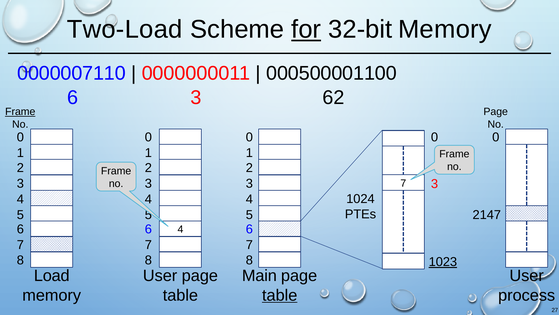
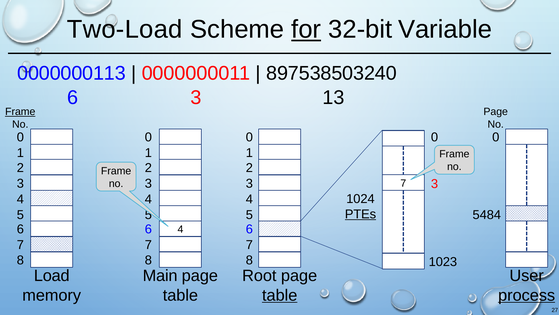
32-bit Memory: Memory -> Variable
0000007110: 0000007110 -> 0000000113
000500001100: 000500001100 -> 897538503240
62: 62 -> 13
PTEs underline: none -> present
2147: 2147 -> 5484
1023 underline: present -> none
User at (160, 275): User -> Main
Main: Main -> Root
process underline: none -> present
